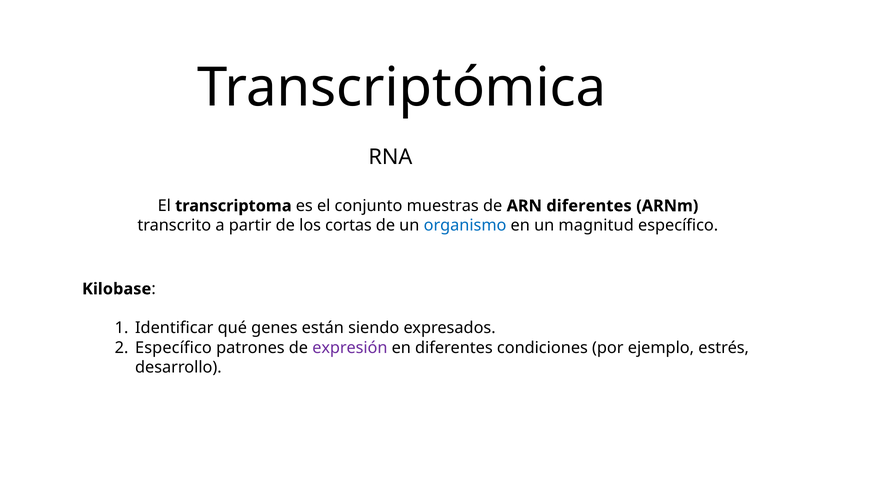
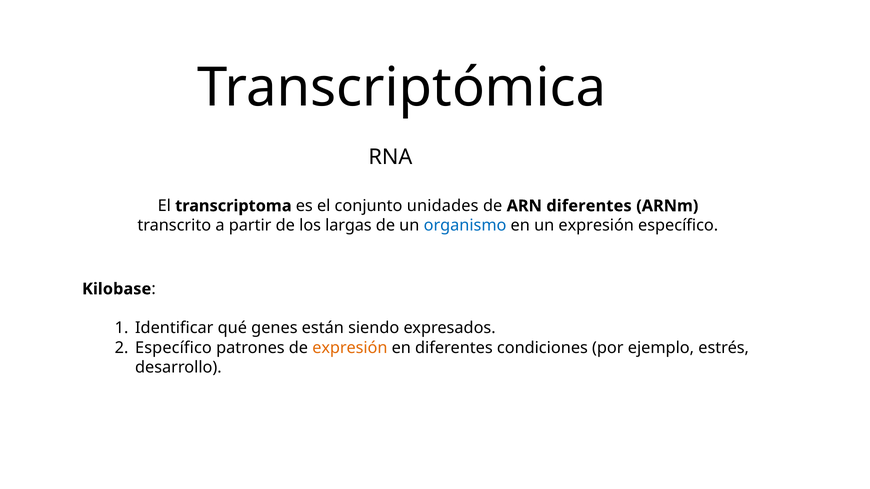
muestras: muestras -> unidades
cortas: cortas -> largas
un magnitud: magnitud -> expresión
expresión at (350, 348) colour: purple -> orange
